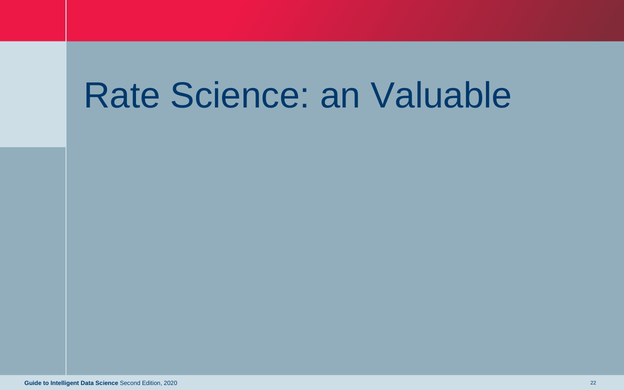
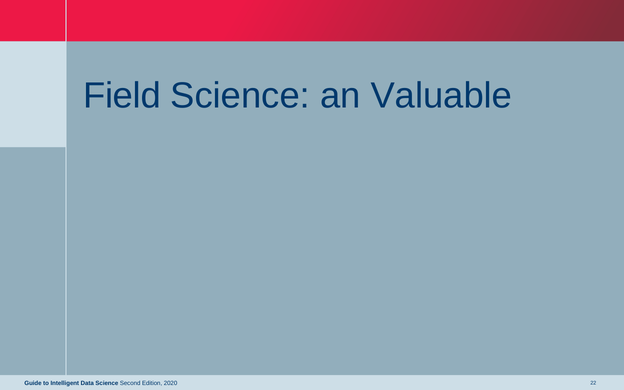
Rate: Rate -> Field
